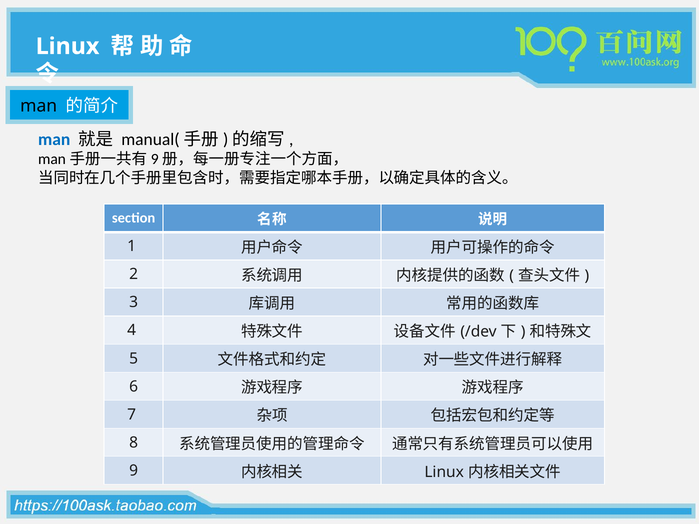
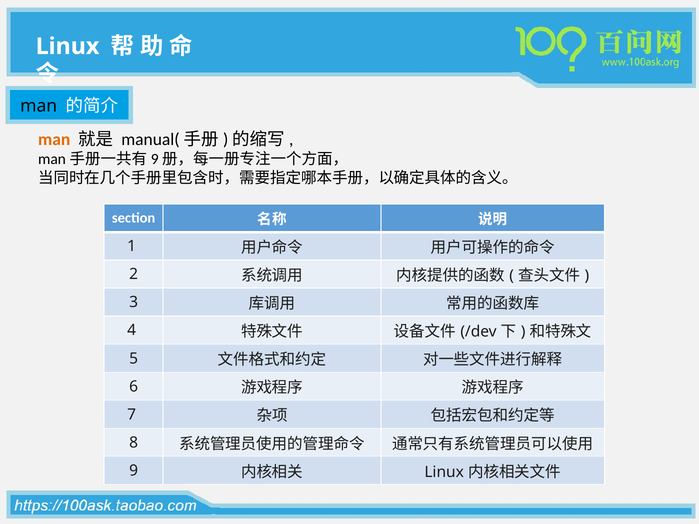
man at (54, 140) colour: blue -> orange
